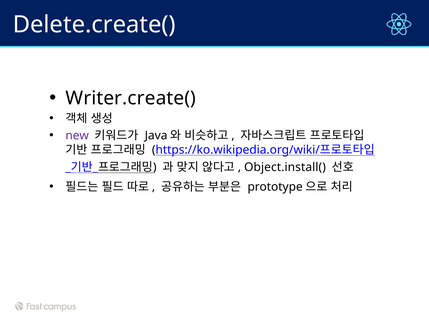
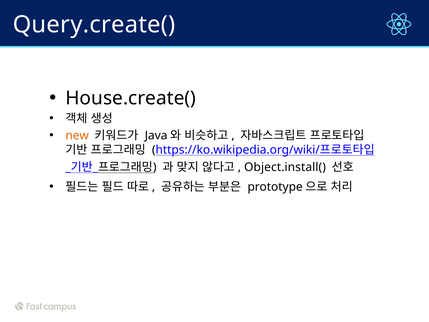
Delete.create(: Delete.create( -> Query.create(
Writer.create(: Writer.create( -> House.create(
new colour: purple -> orange
